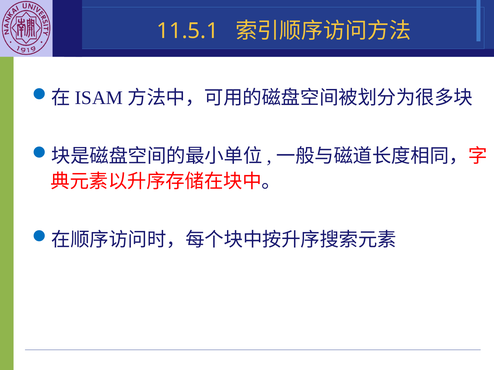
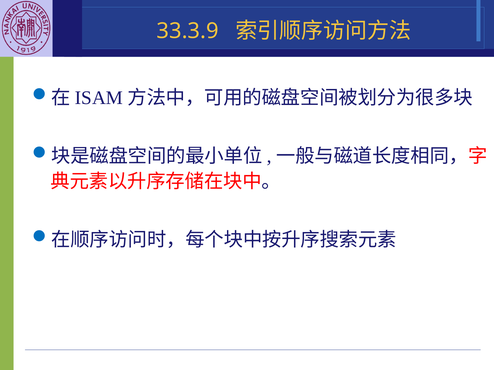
11.5.1: 11.5.1 -> 33.3.9
